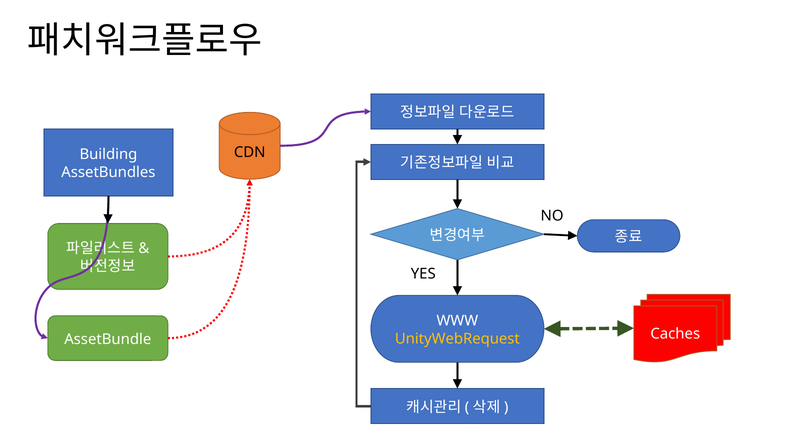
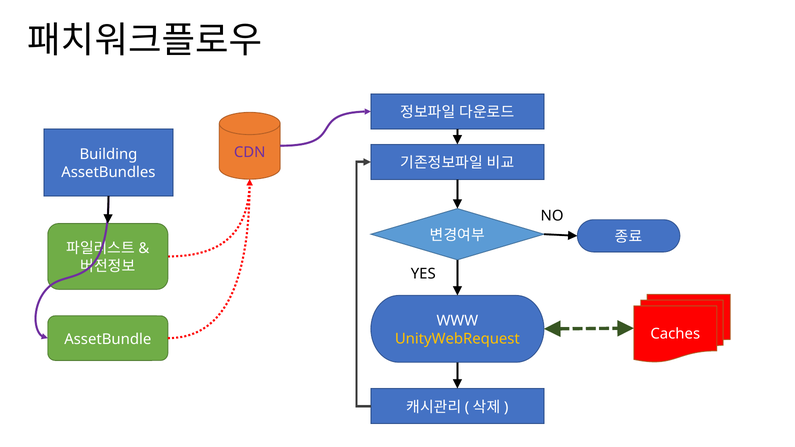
CDN colour: black -> purple
